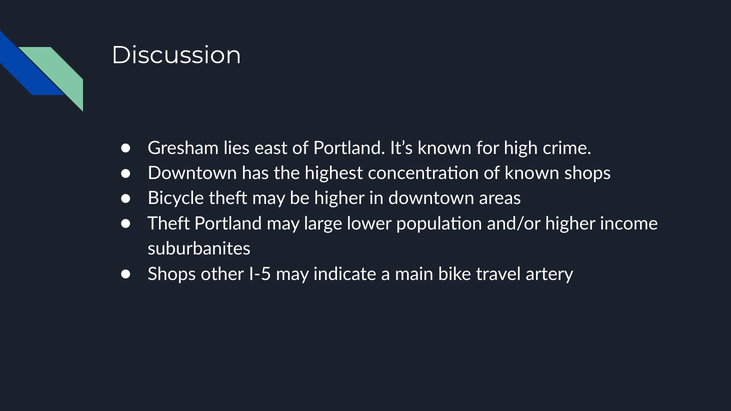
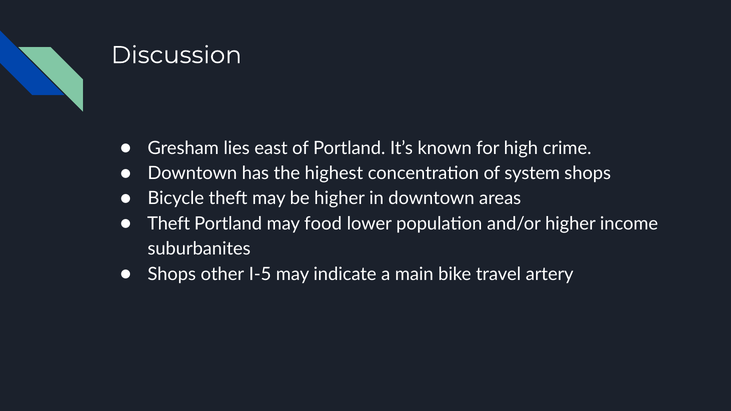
of known: known -> system
large: large -> food
